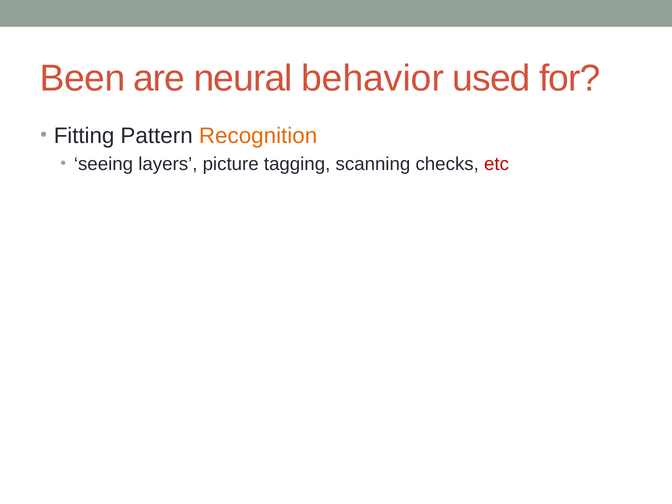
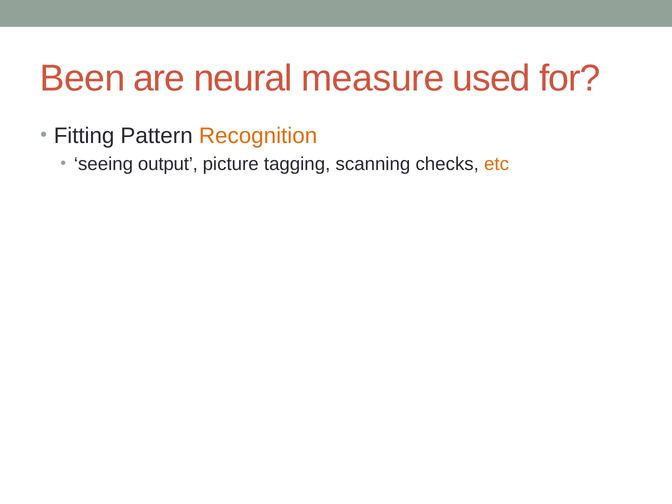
behavior: behavior -> measure
layers: layers -> output
etc colour: red -> orange
